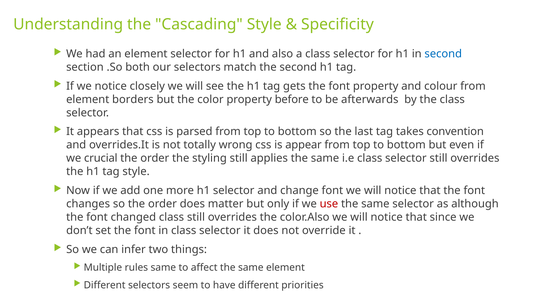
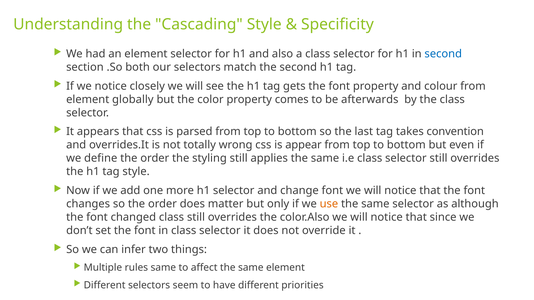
borders: borders -> globally
before: before -> comes
crucial: crucial -> define
use colour: red -> orange
